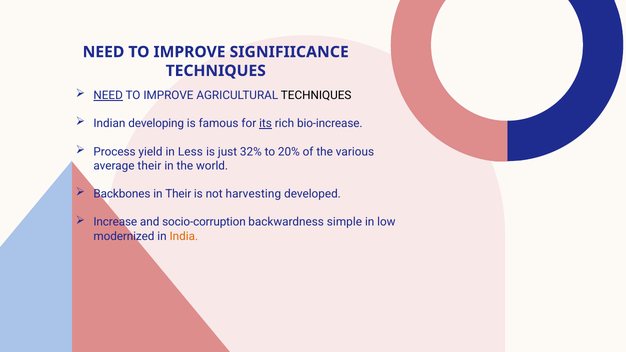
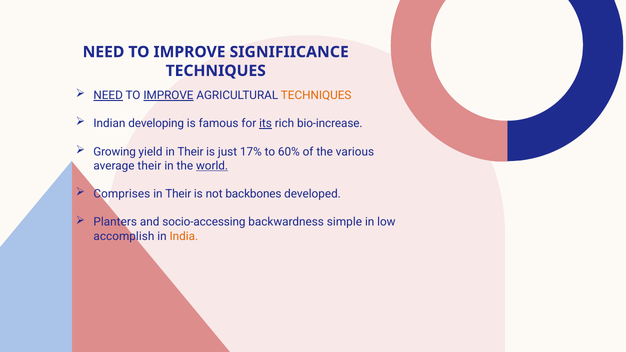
IMPROVE at (168, 95) underline: none -> present
TECHNIQUES at (316, 95) colour: black -> orange
Process: Process -> Growing
yield in Less: Less -> Their
32%: 32% -> 17%
20%: 20% -> 60%
world underline: none -> present
Backbones: Backbones -> Comprises
harvesting: harvesting -> backbones
Increase: Increase -> Planters
socio-corruption: socio-corruption -> socio-accessing
modernized: modernized -> accomplish
